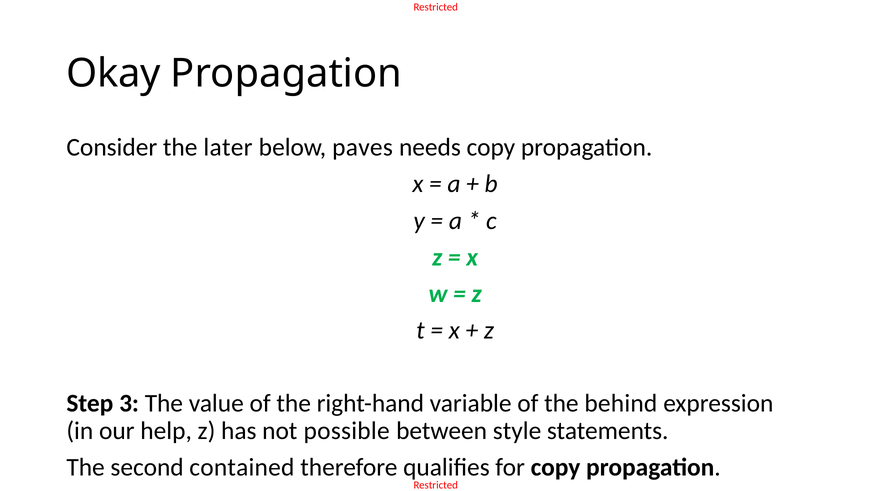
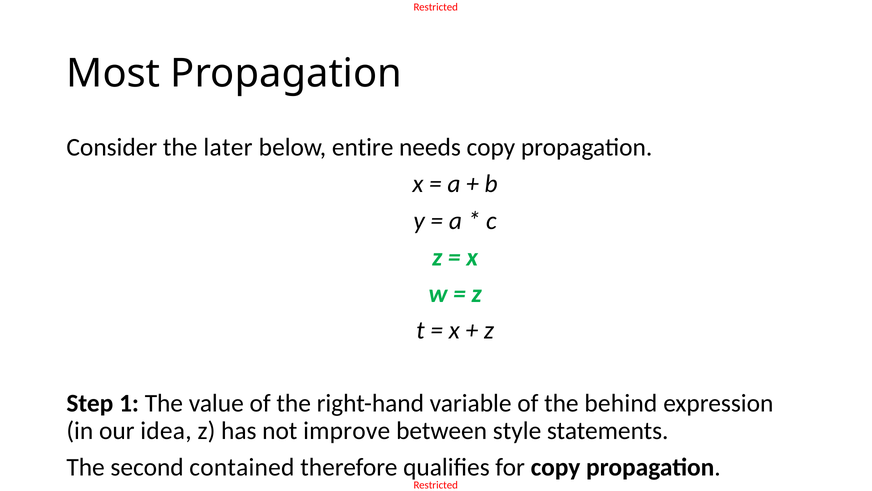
Okay: Okay -> Most
paves: paves -> entire
3: 3 -> 1
help: help -> idea
possible: possible -> improve
